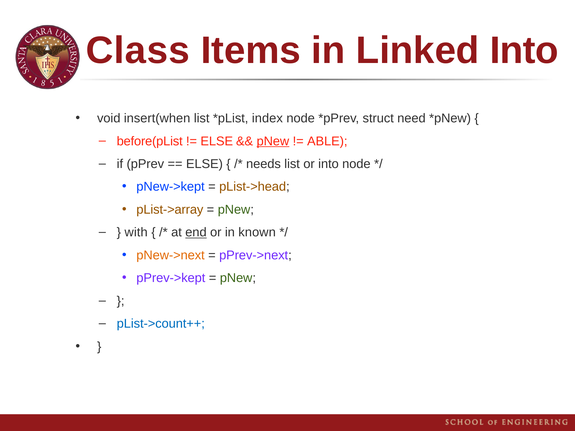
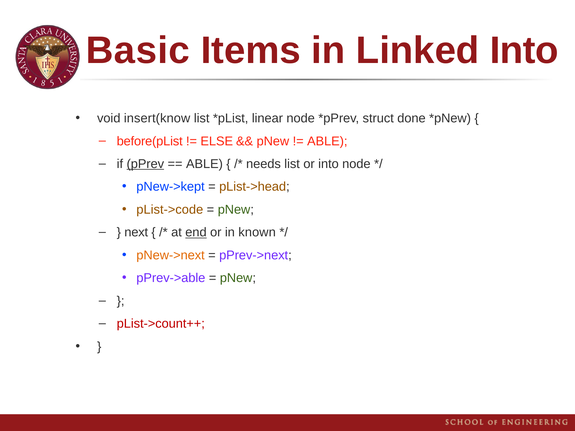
Class: Class -> Basic
insert(when: insert(when -> insert(know
index: index -> linear
need: need -> done
pNew at (273, 141) underline: present -> none
pPrev underline: none -> present
ELSE at (204, 164): ELSE -> ABLE
pList->array: pList->array -> pList->code
with: with -> next
pPrev->kept: pPrev->kept -> pPrev->able
pList->count++ colour: blue -> red
